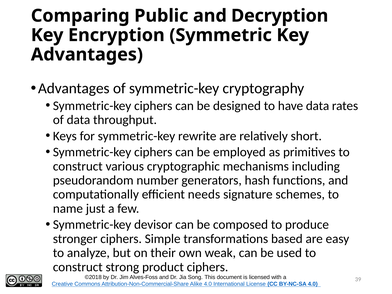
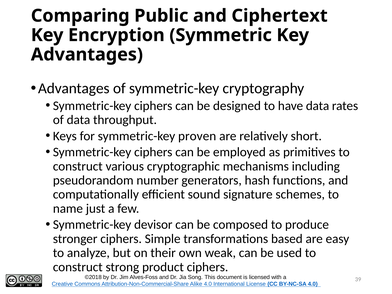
Decryption: Decryption -> Ciphertext
rewrite: rewrite -> proven
needs: needs -> sound
